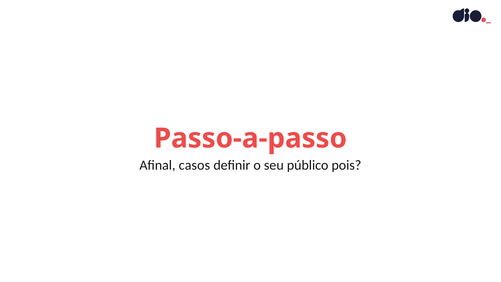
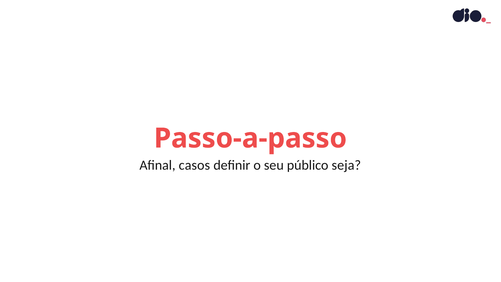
pois: pois -> seja
